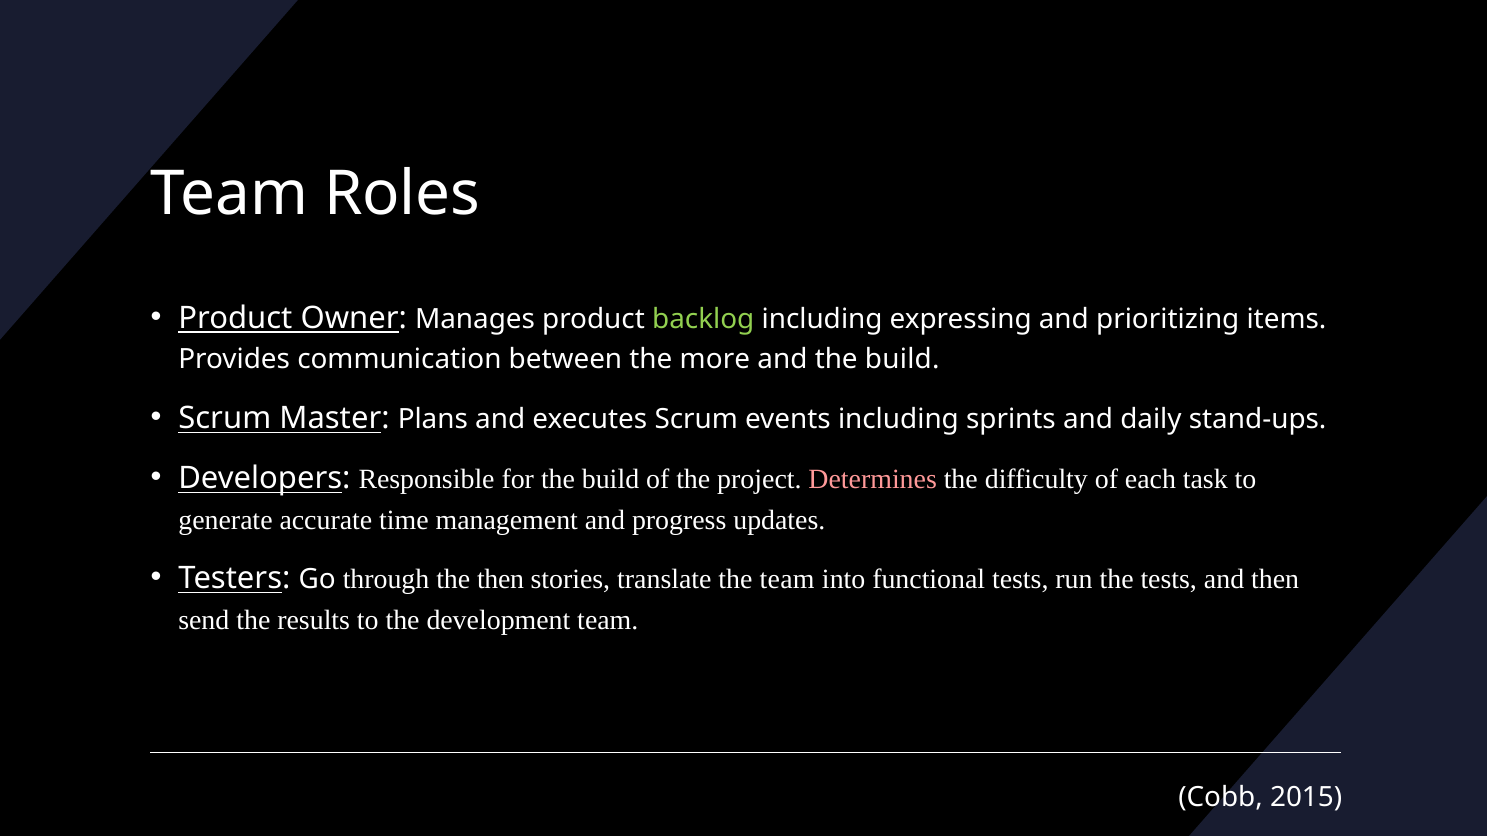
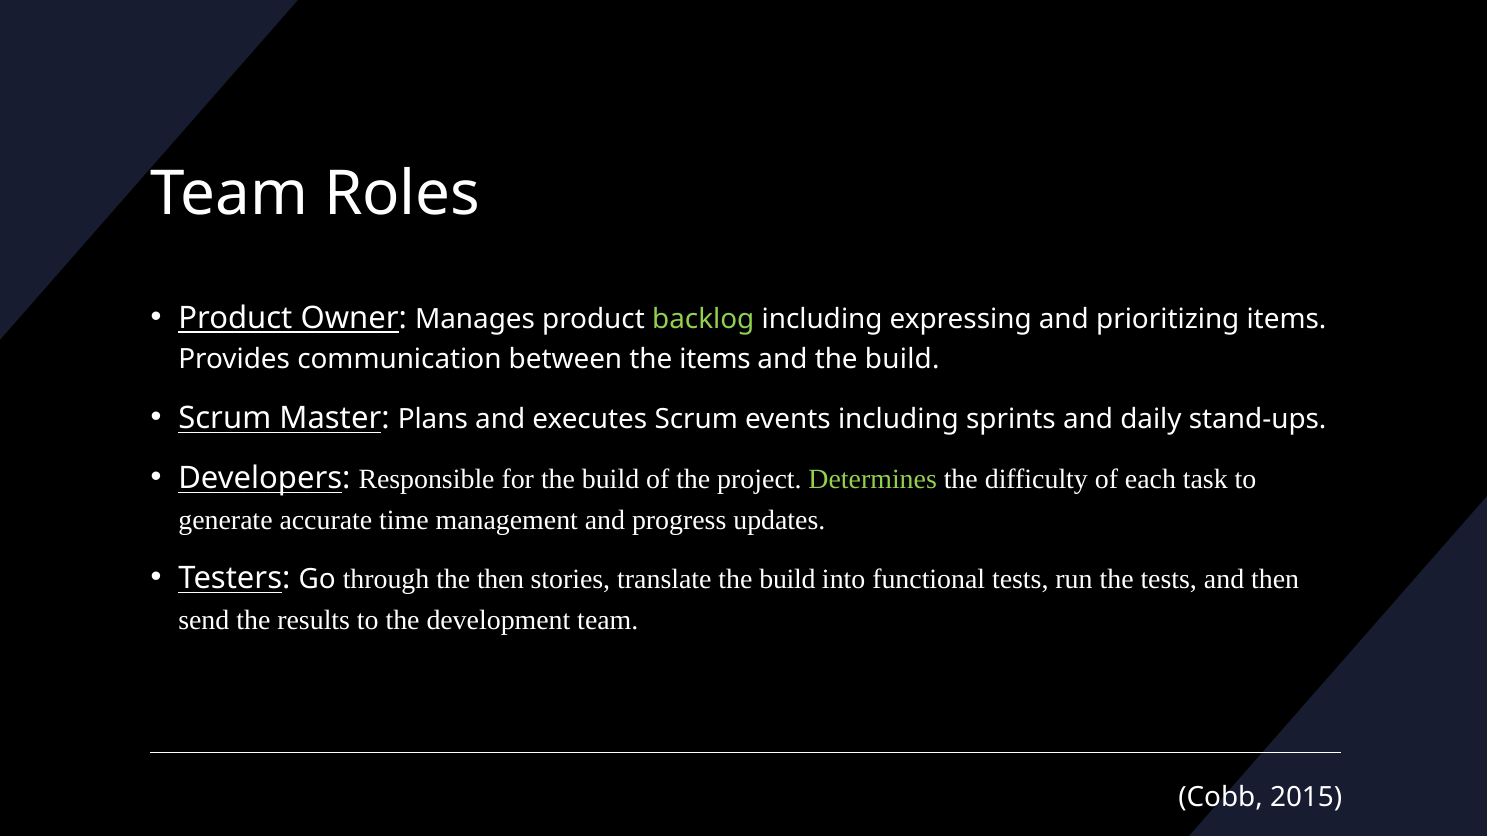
the more: more -> items
Determines colour: pink -> light green
translate the team: team -> build
